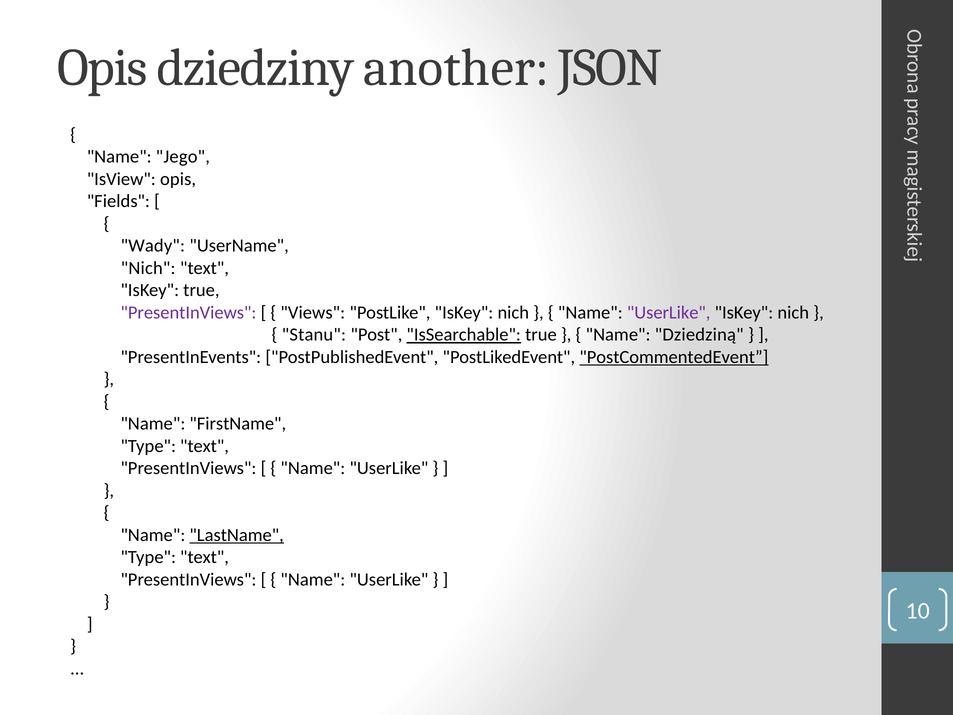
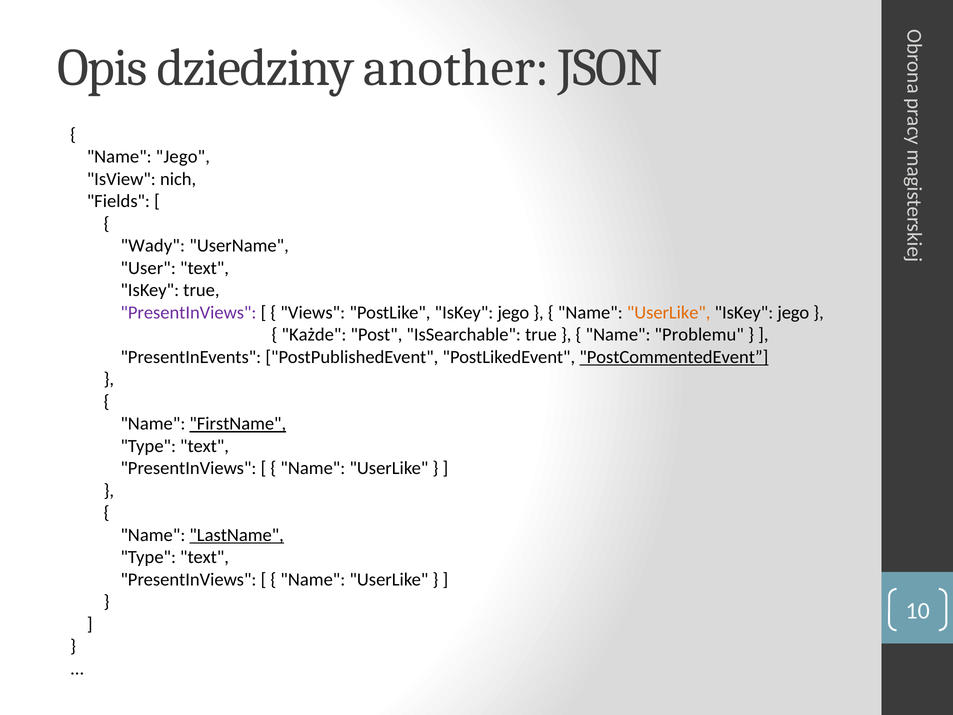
IsView opis: opis -> nich
Nich at (148, 268): Nich -> User
PostLike IsKey nich: nich -> jego
UserLike at (669, 312) colour: purple -> orange
nich at (793, 312): nich -> jego
Stanu: Stanu -> Każde
IsSearchable underline: present -> none
Dziedziną: Dziedziną -> Problemu
FirstName underline: none -> present
